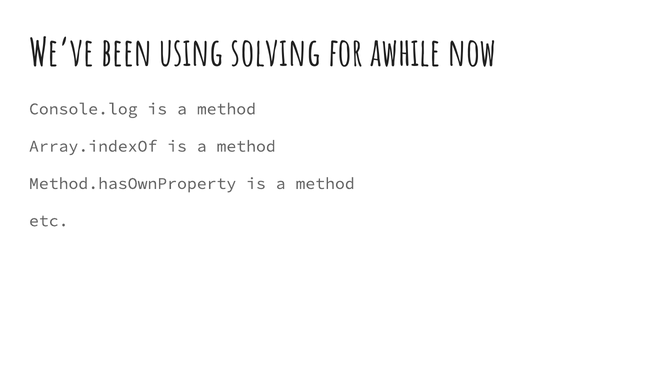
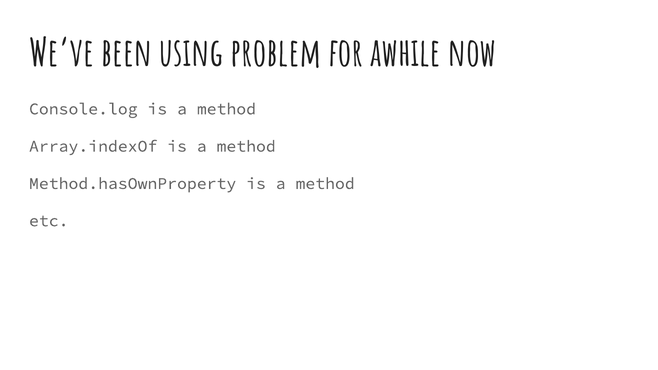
solving: solving -> problem
